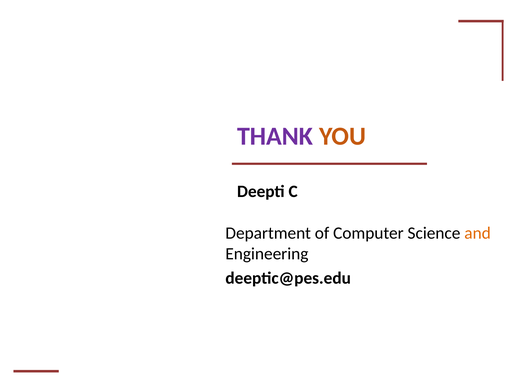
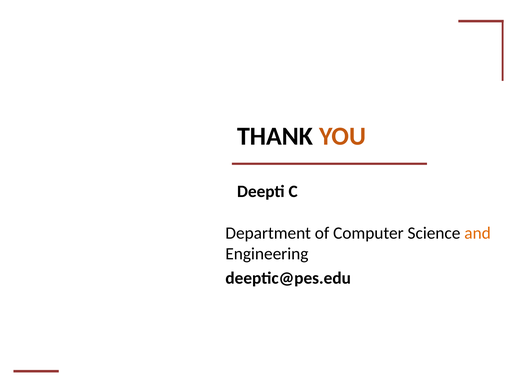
THANK colour: purple -> black
